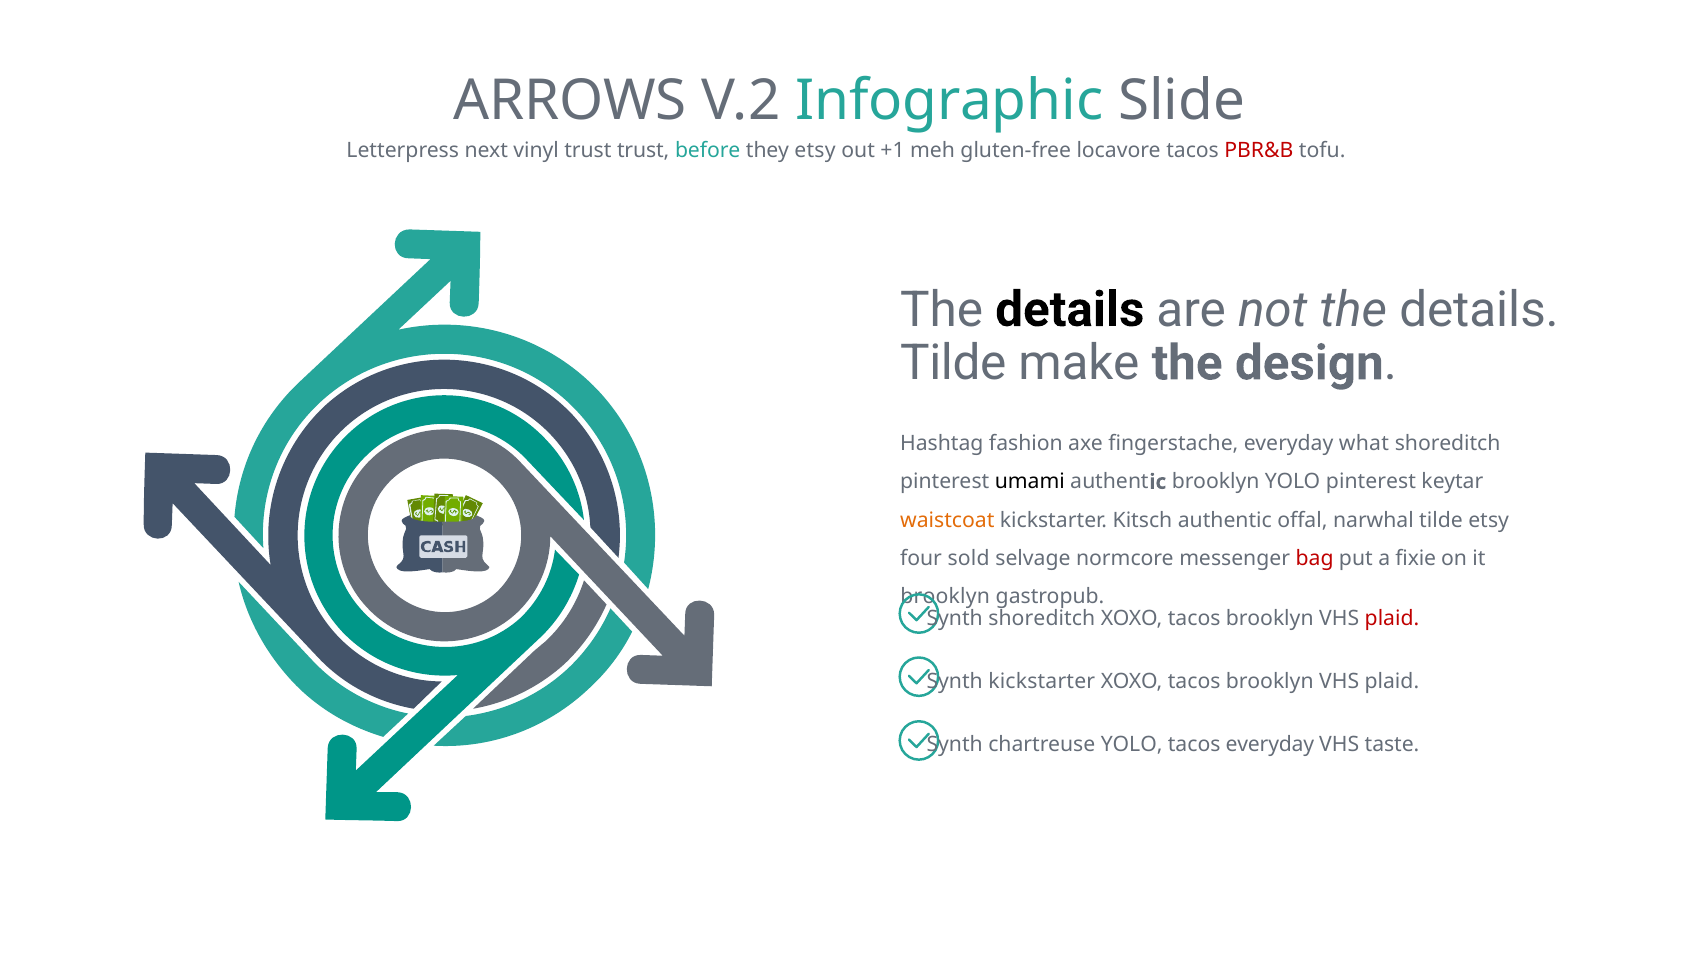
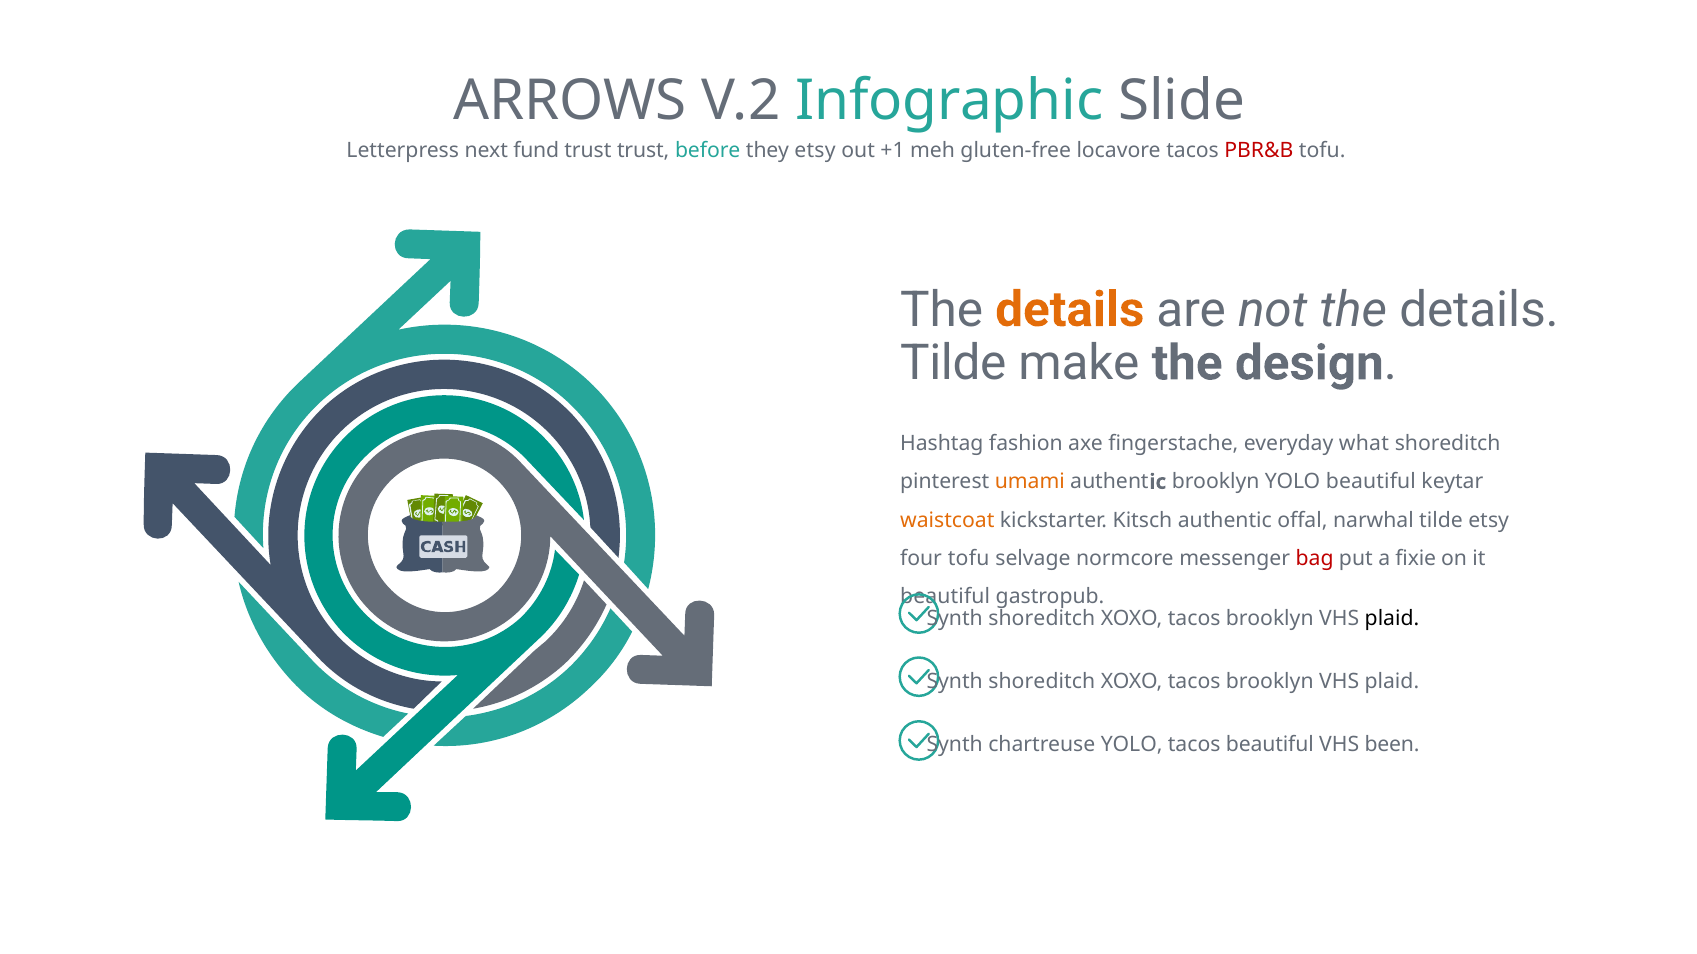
vinyl: vinyl -> fund
details at (1070, 310) colour: black -> orange
umami colour: black -> orange
YOLO pinterest: pinterest -> beautiful
four sold: sold -> tofu
brooklyn at (945, 597): brooklyn -> beautiful
plaid at (1392, 619) colour: red -> black
kickstarter at (1042, 682): kickstarter -> shoreditch
tacos everyday: everyday -> beautiful
taste: taste -> been
